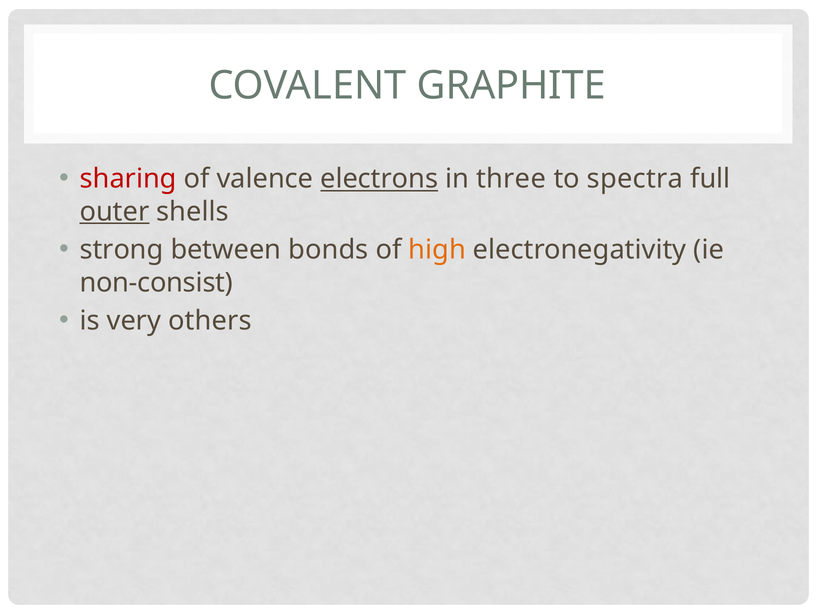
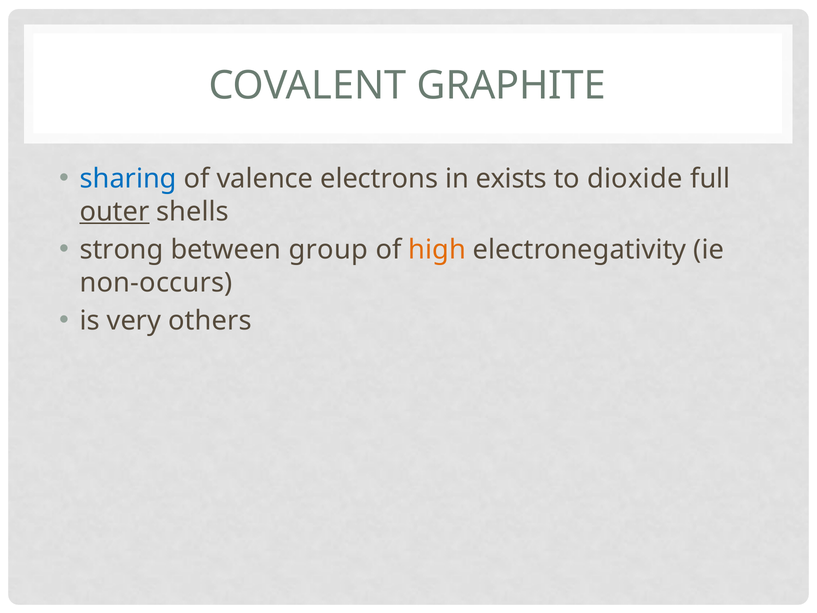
sharing colour: red -> blue
electrons underline: present -> none
three: three -> exists
spectra: spectra -> dioxide
bonds: bonds -> group
non-consist: non-consist -> non-occurs
